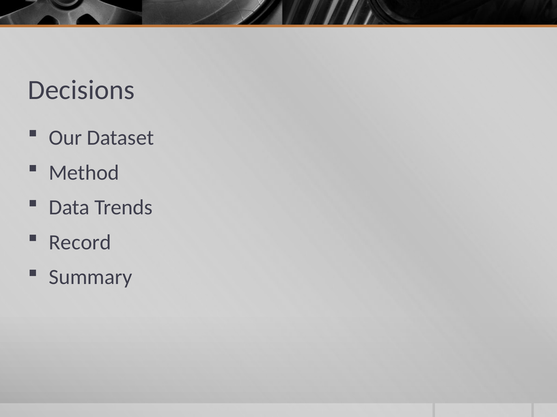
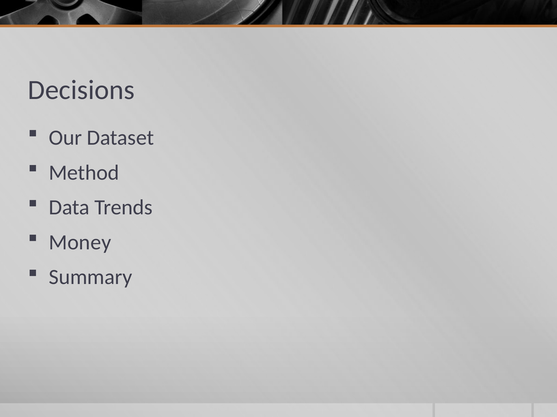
Record: Record -> Money
